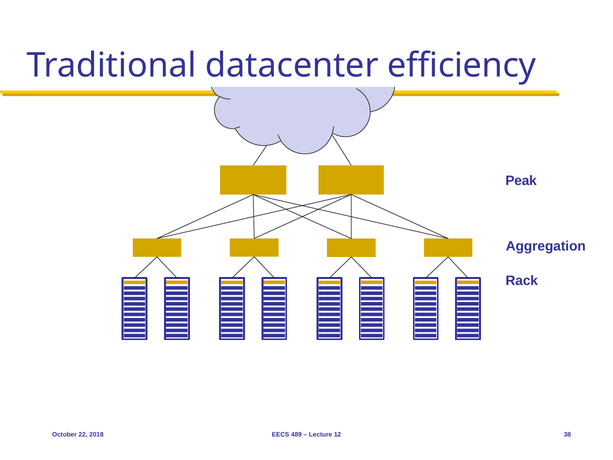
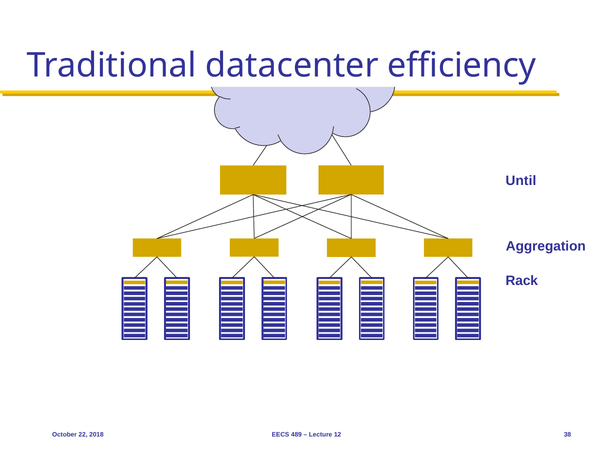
Peak: Peak -> Until
